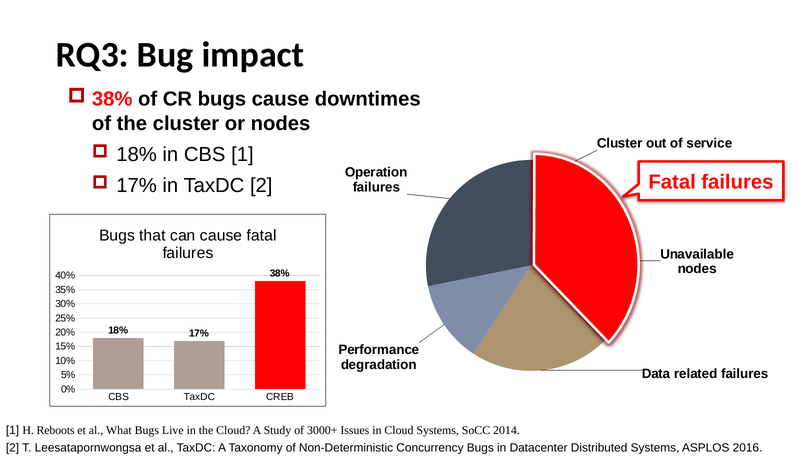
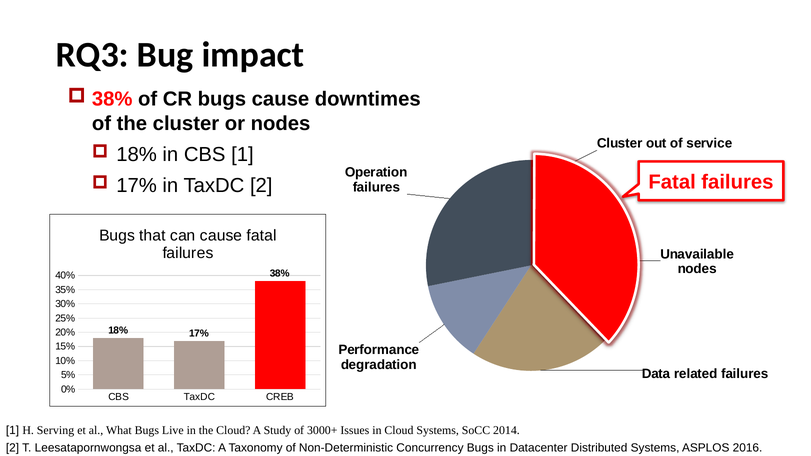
Reboots: Reboots -> Serving
